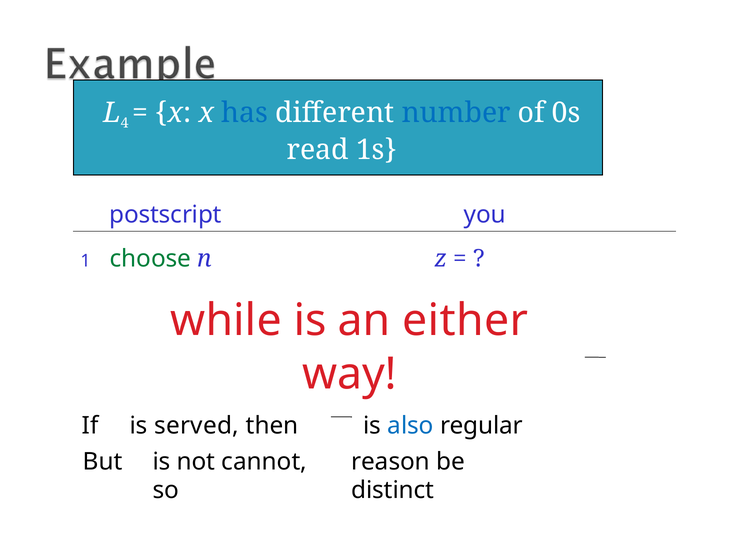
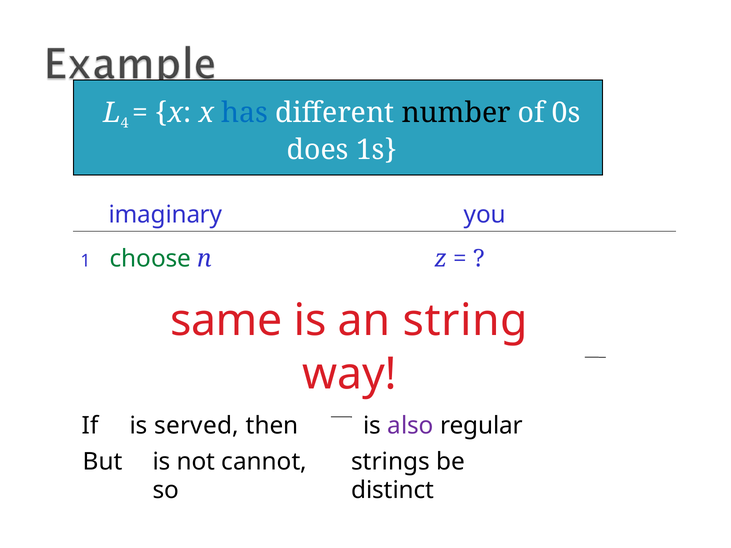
number colour: blue -> black
read: read -> does
postscript: postscript -> imaginary
while: while -> same
either: either -> string
also colour: blue -> purple
reason: reason -> strings
